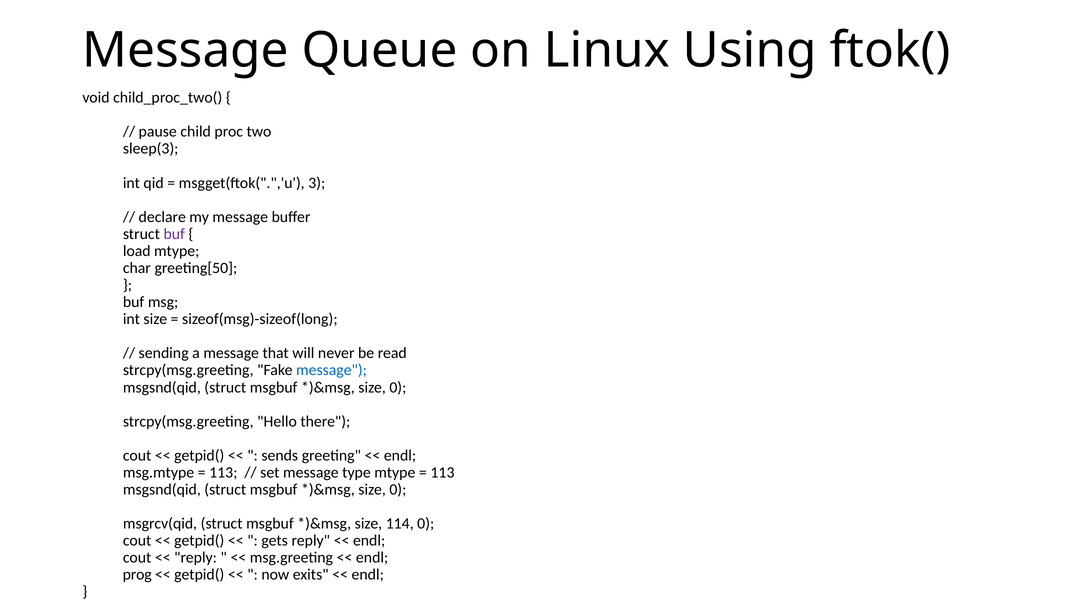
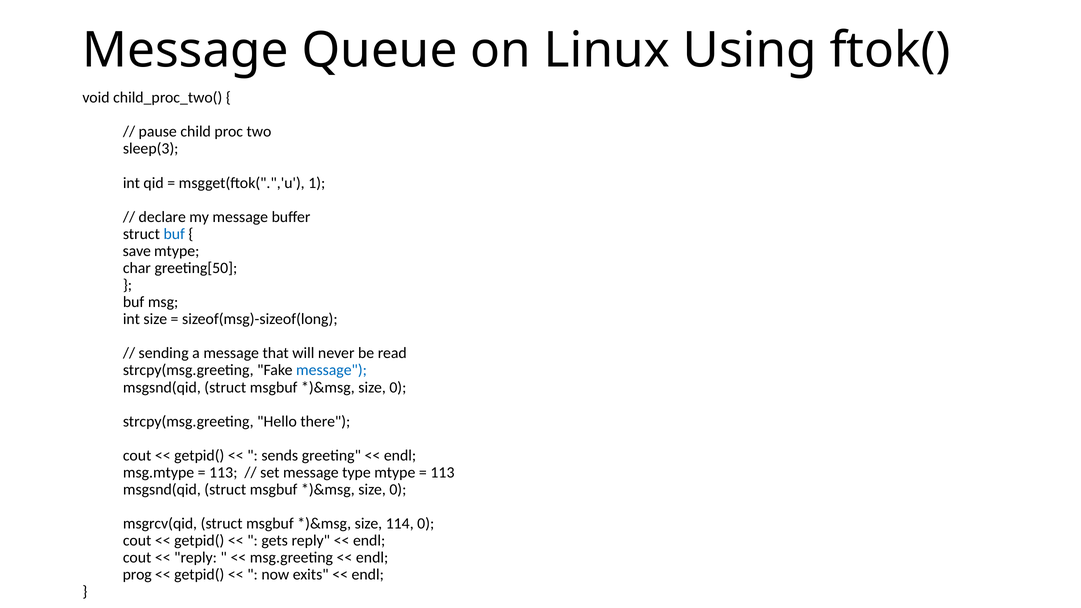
3: 3 -> 1
buf at (174, 234) colour: purple -> blue
load: load -> save
